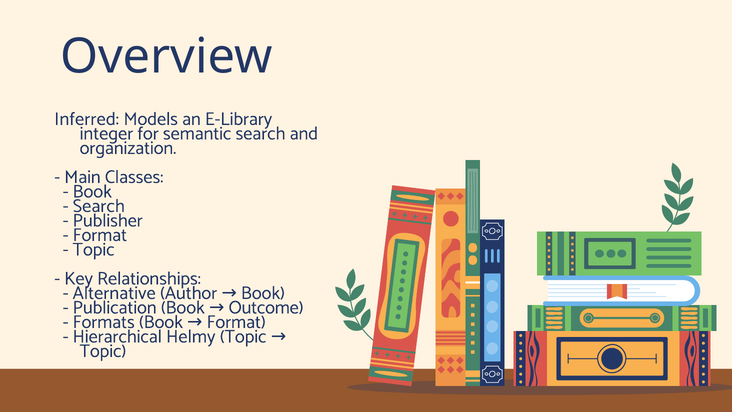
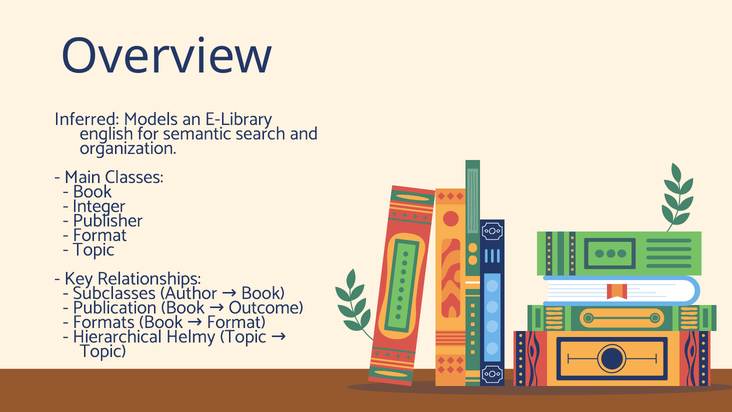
integer: integer -> english
Search at (99, 206): Search -> Integer
Alternative: Alternative -> Subclasses
